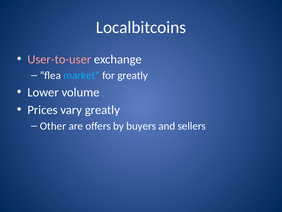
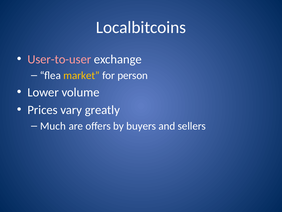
market colour: light blue -> yellow
for greatly: greatly -> person
Other: Other -> Much
